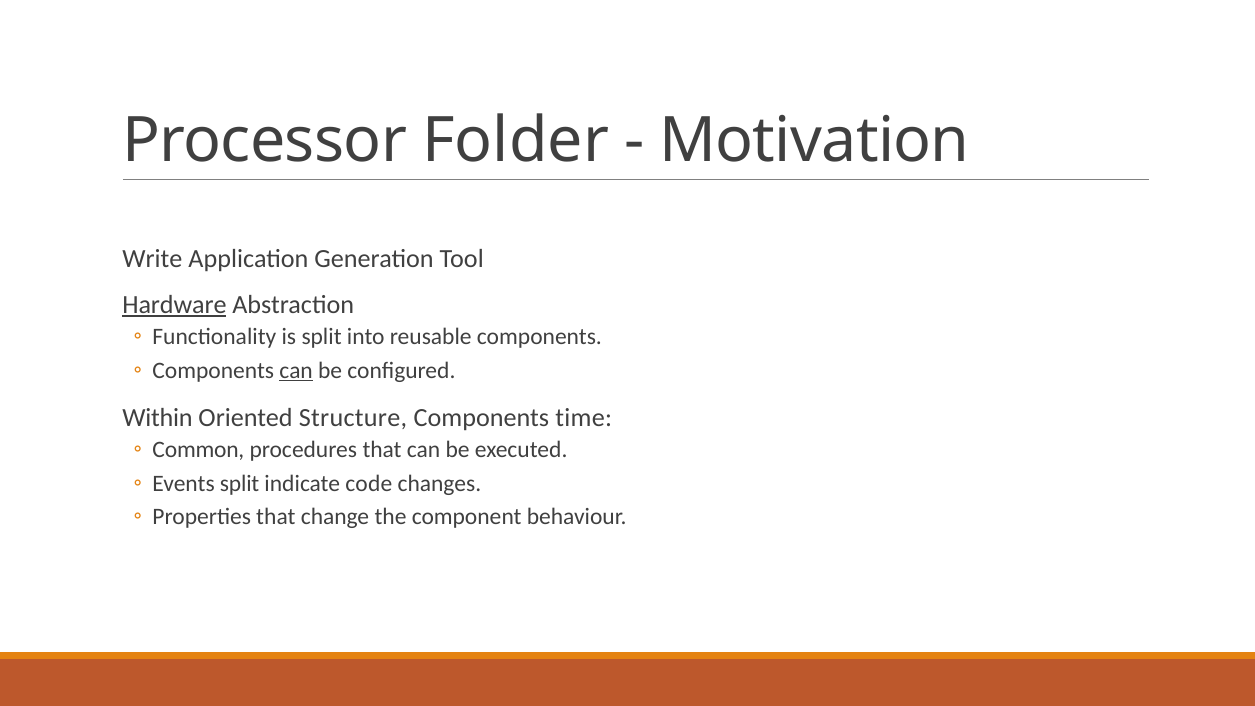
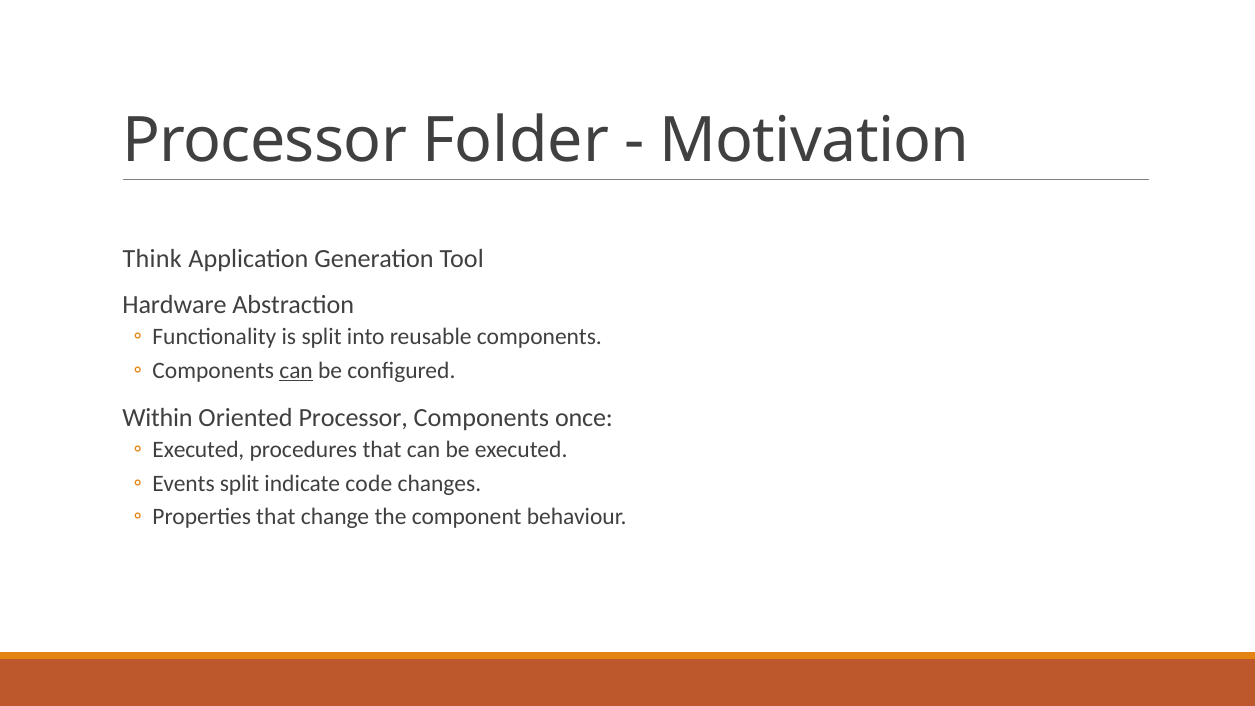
Write: Write -> Think
Hardware underline: present -> none
Oriented Structure: Structure -> Processor
time: time -> once
Common at (198, 450): Common -> Executed
